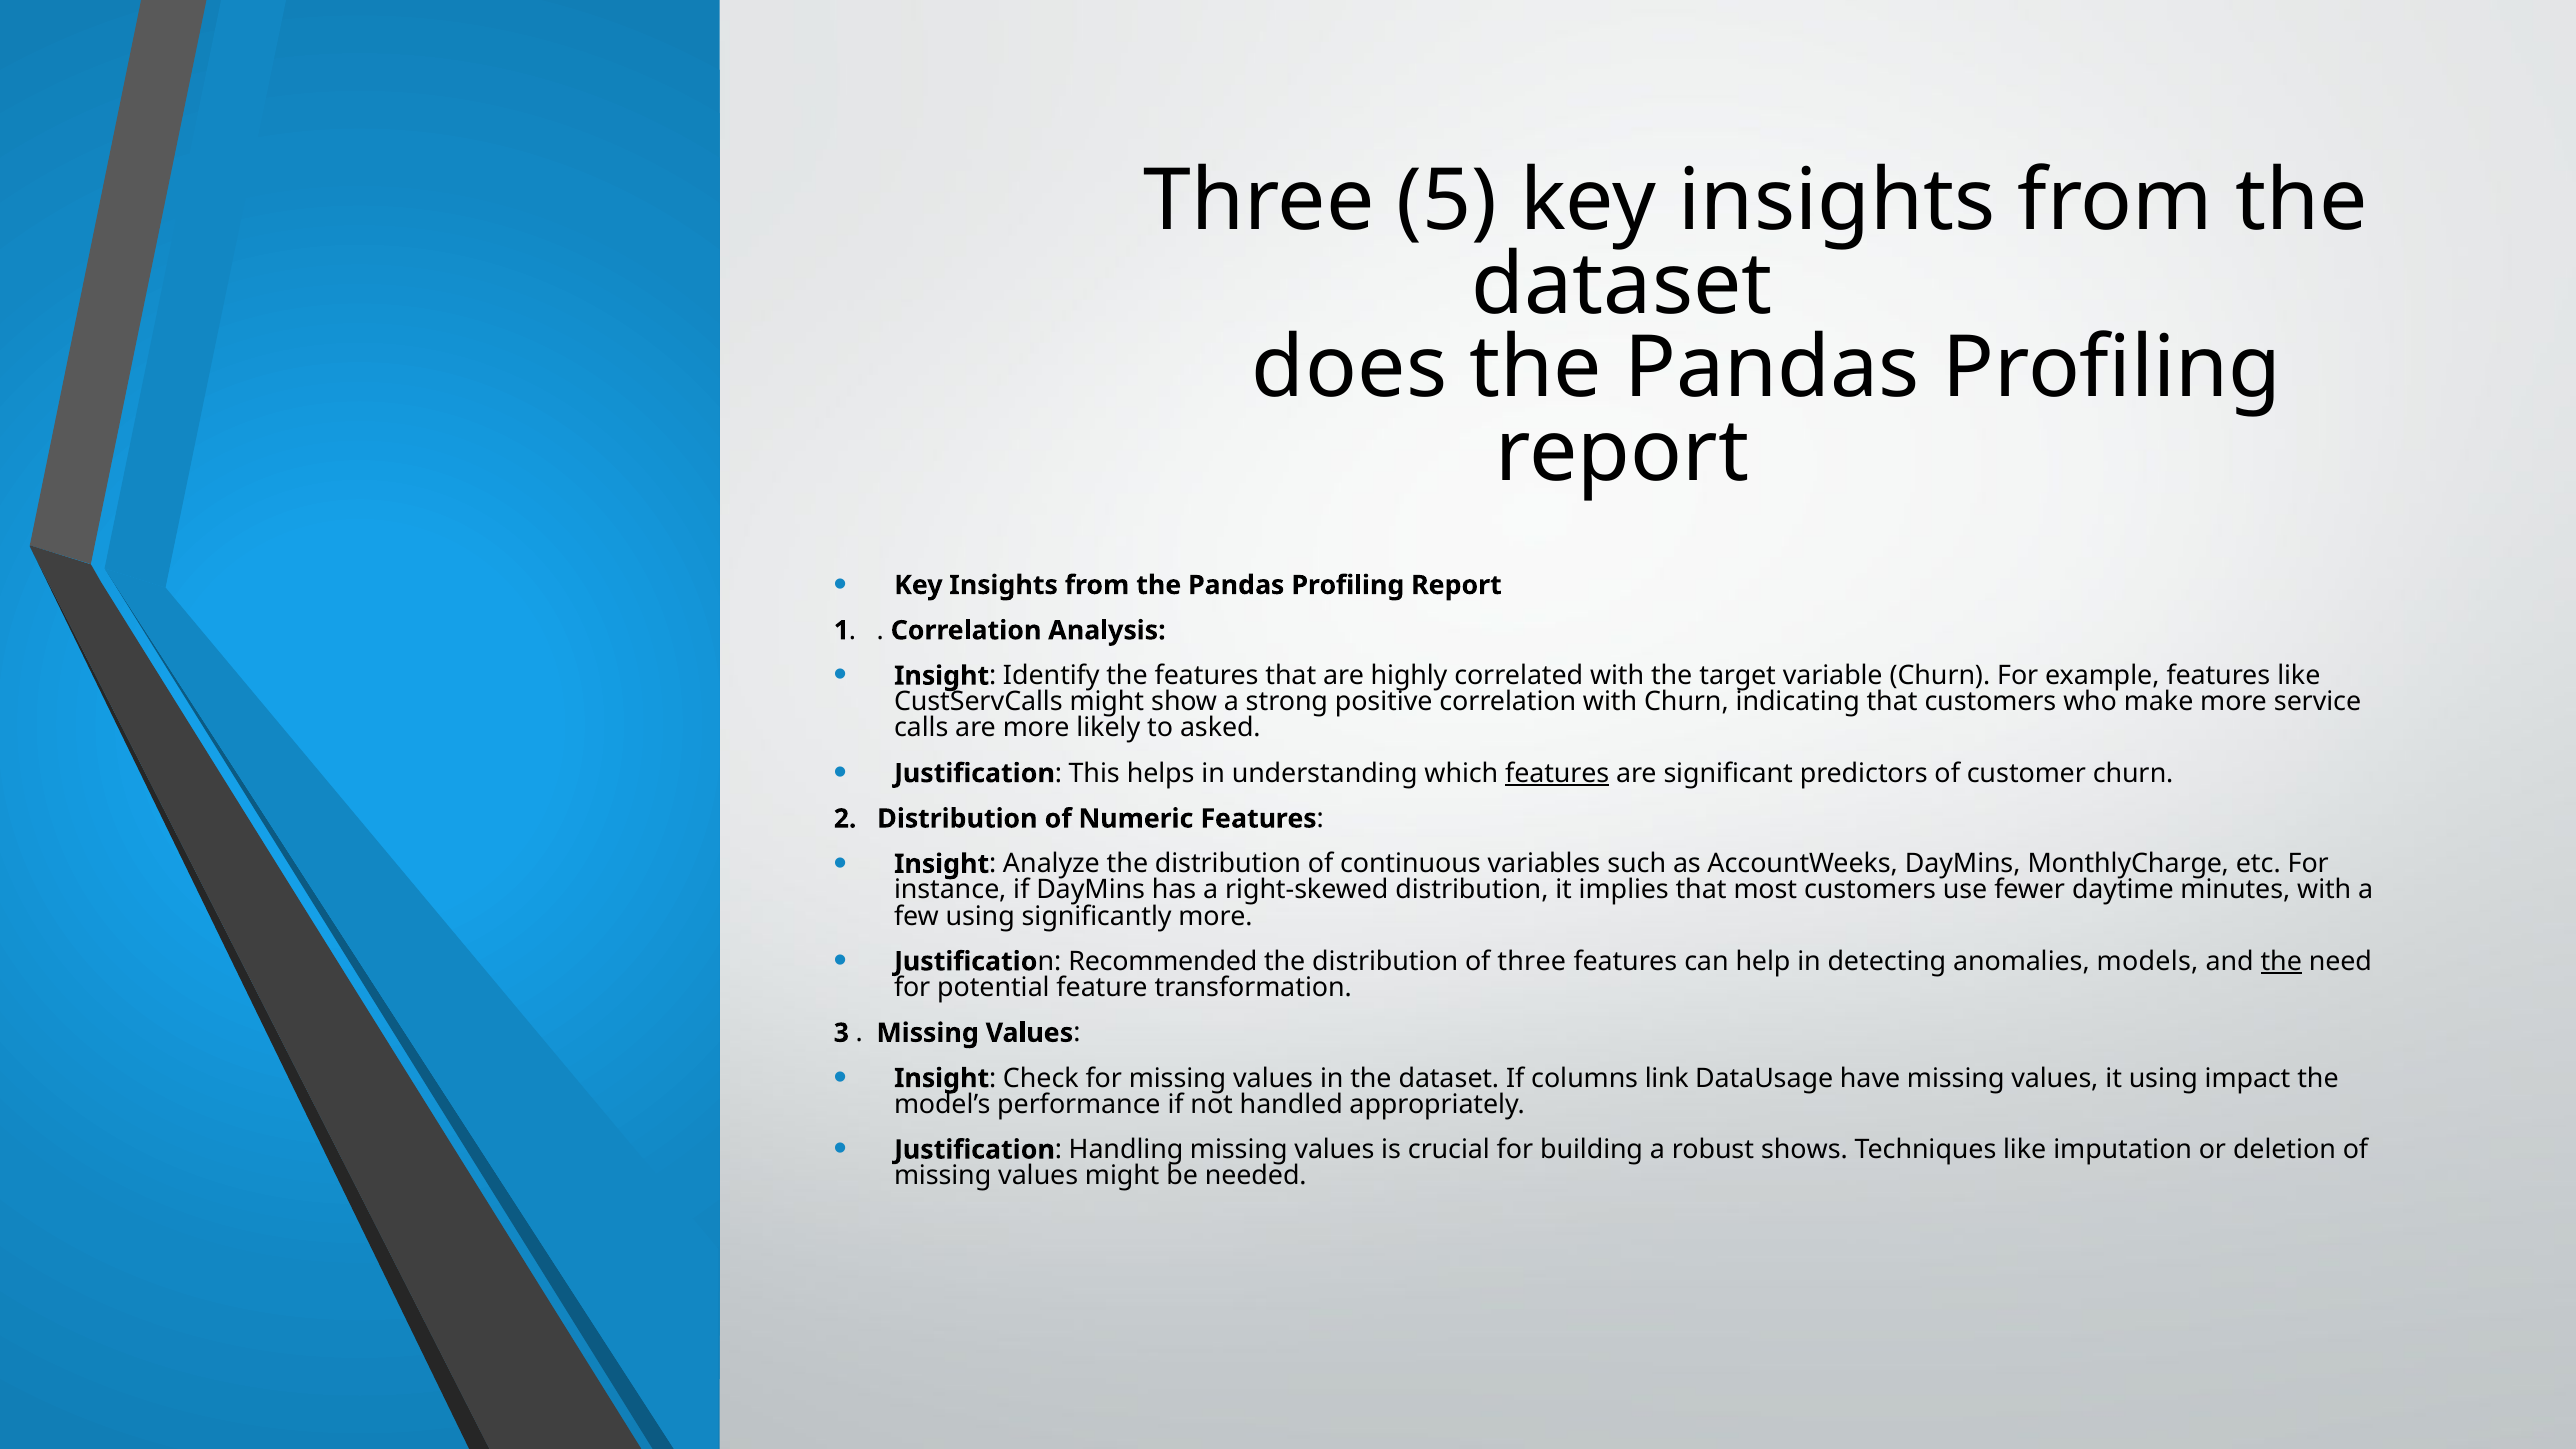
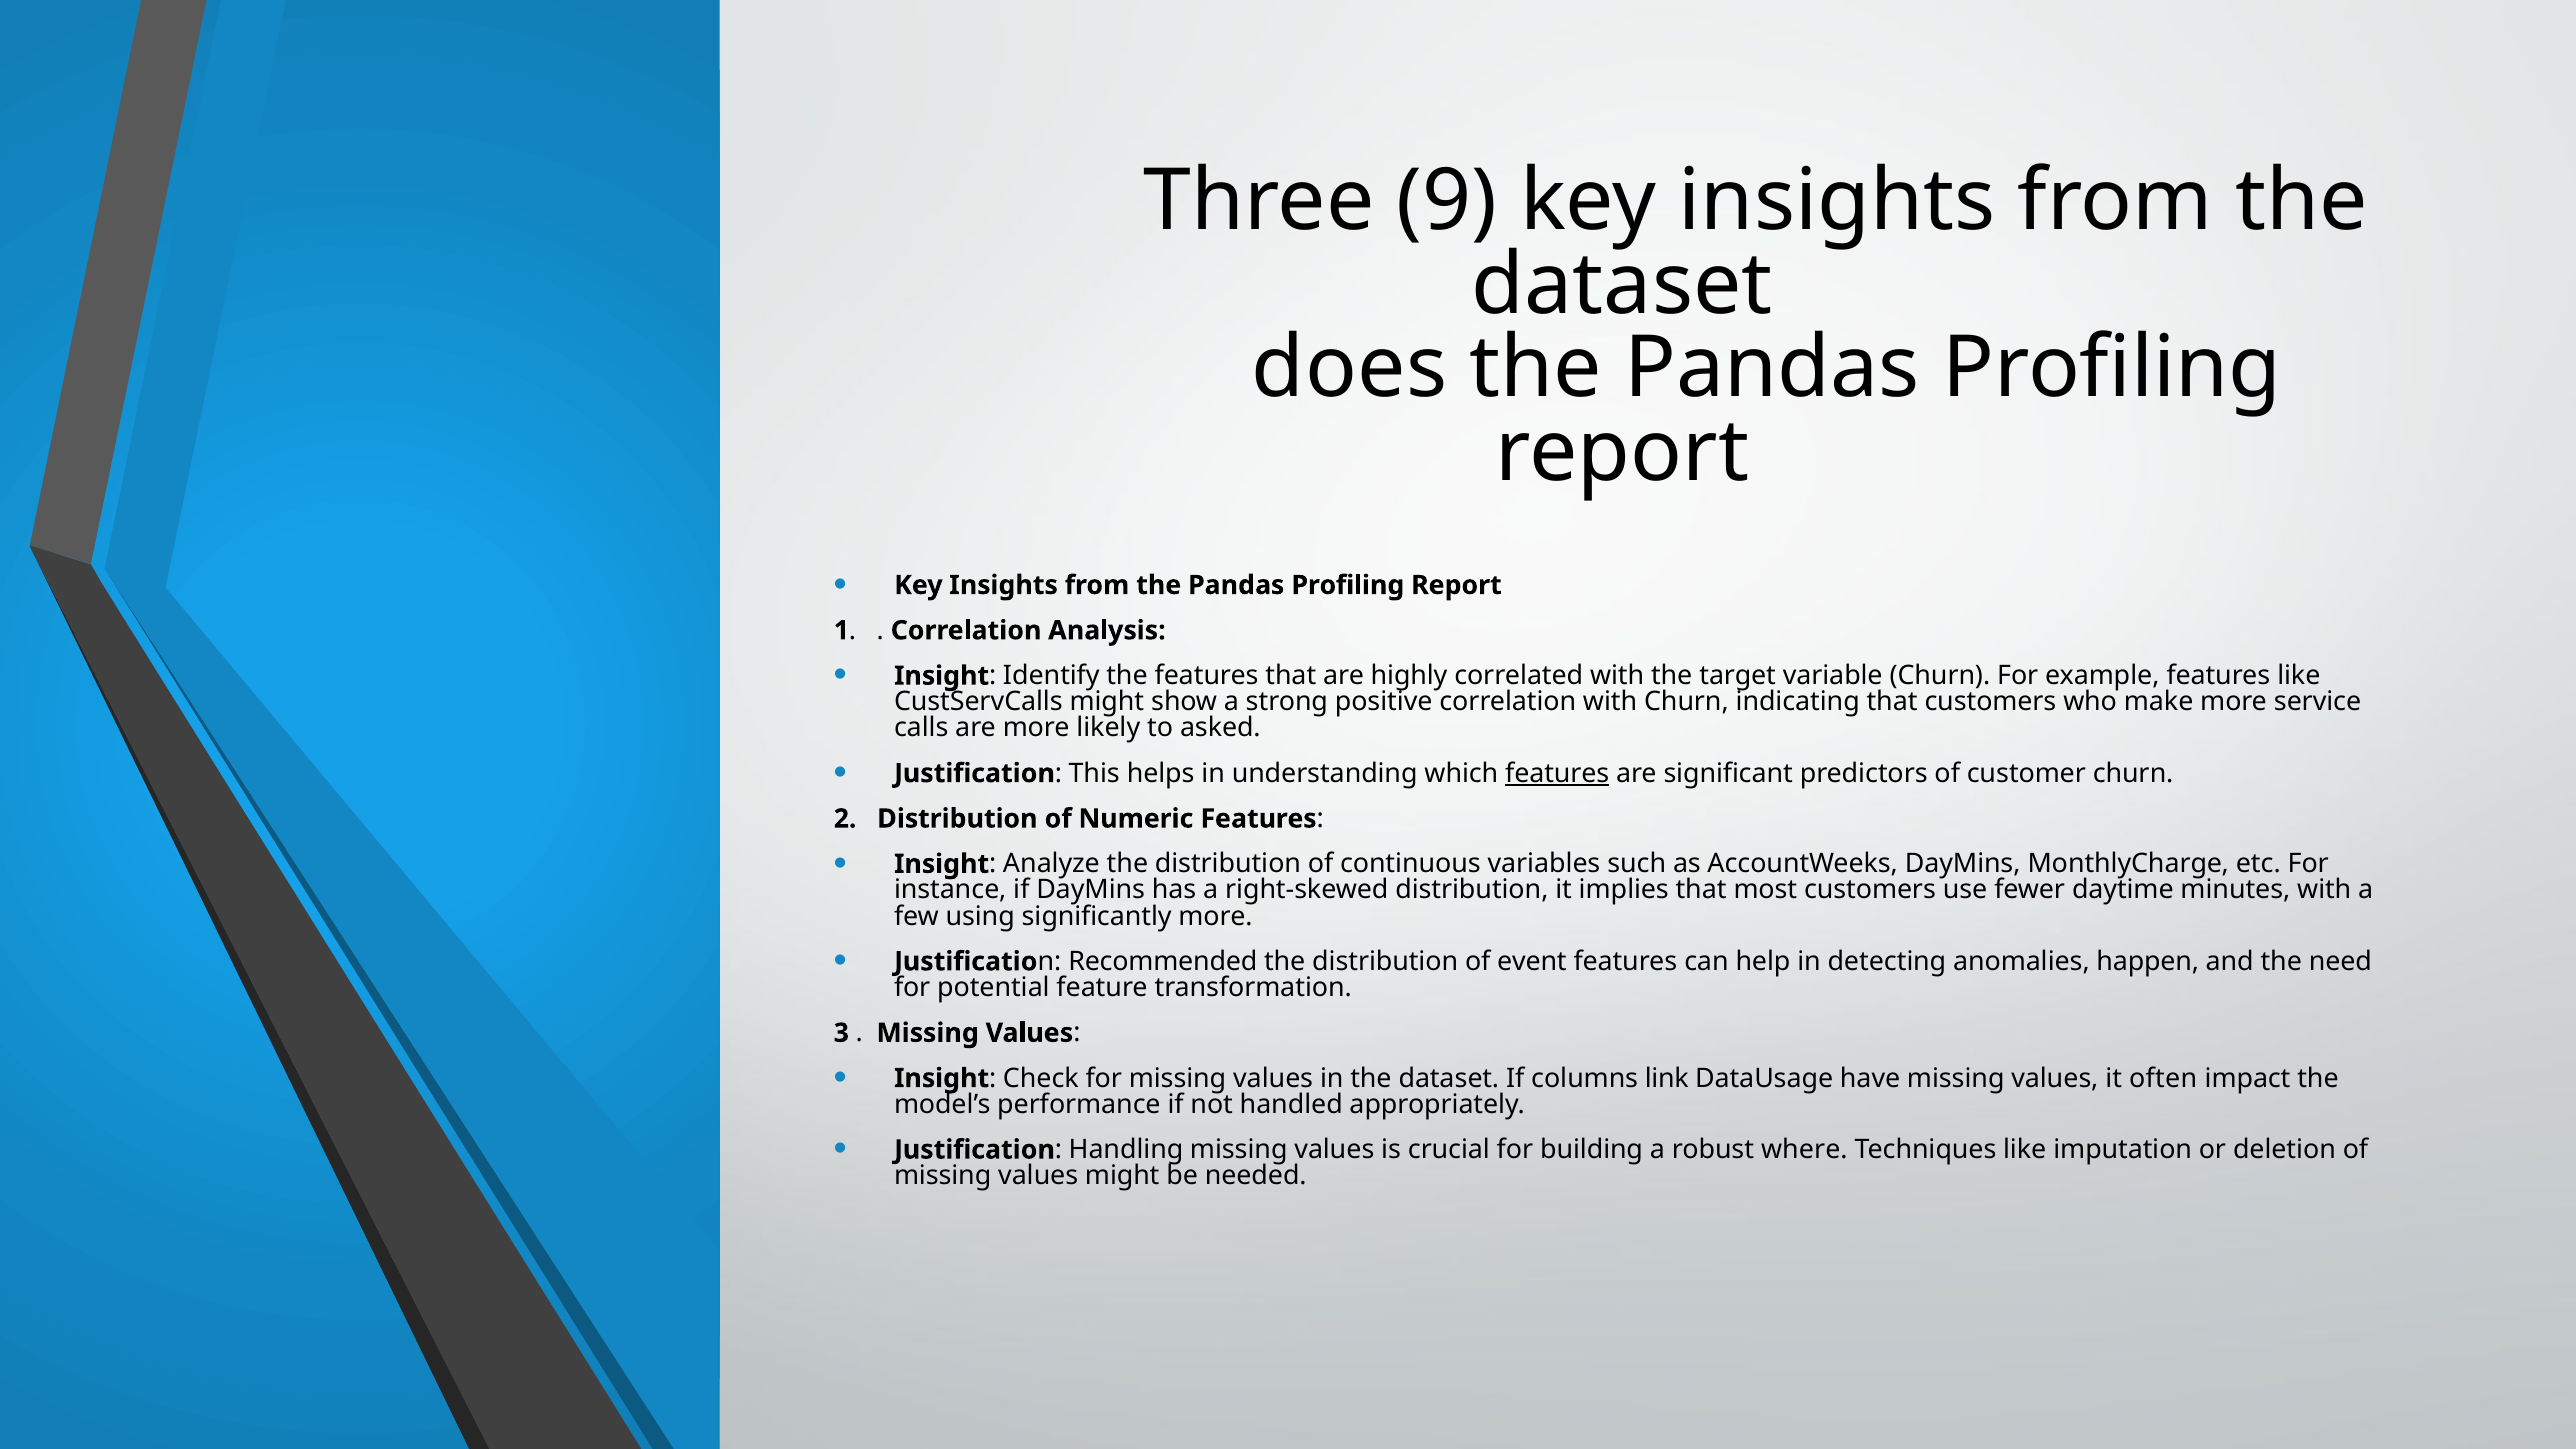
5: 5 -> 9
of three: three -> event
models: models -> happen
the at (2281, 962) underline: present -> none
it using: using -> often
shows: shows -> where
